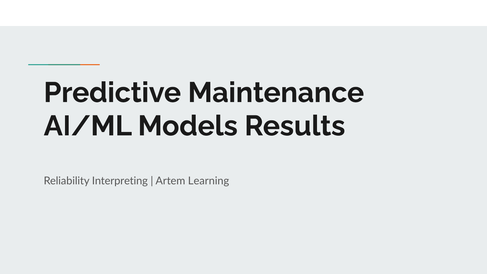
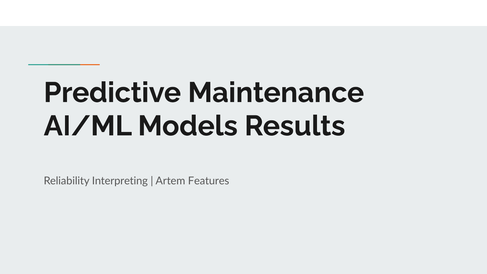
Learning: Learning -> Features
